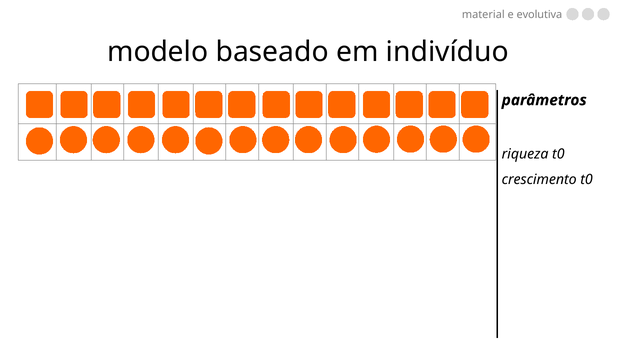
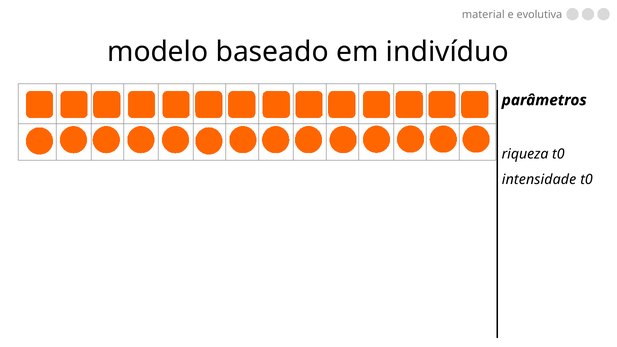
crescimento: crescimento -> intensidade
